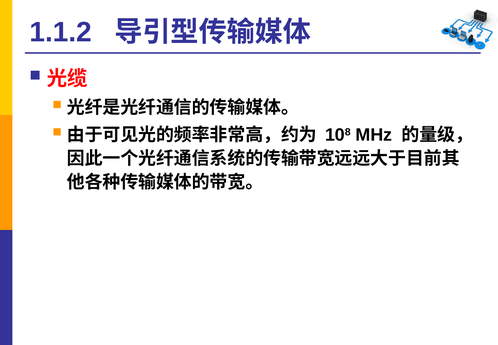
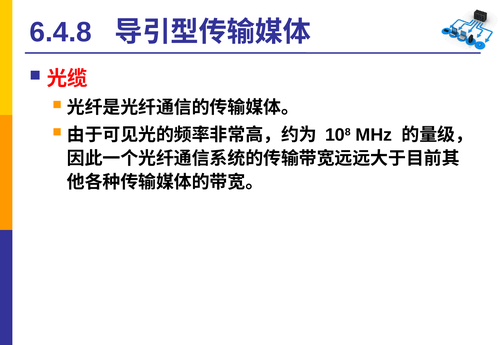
1.1.2: 1.1.2 -> 6.4.8
